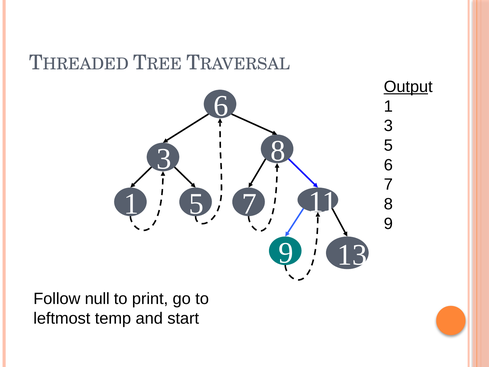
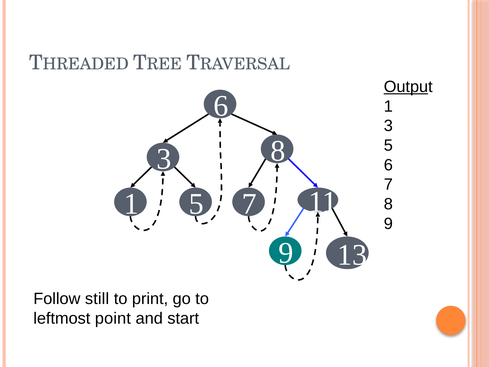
null: null -> still
temp: temp -> point
